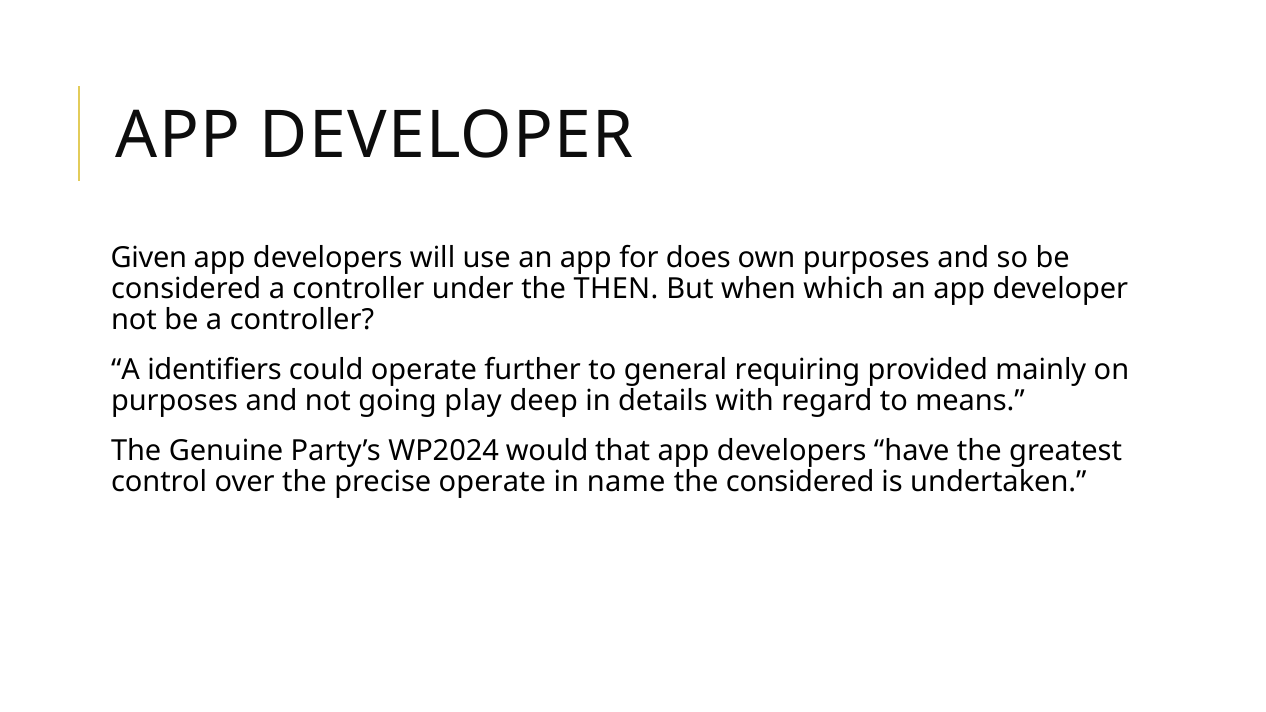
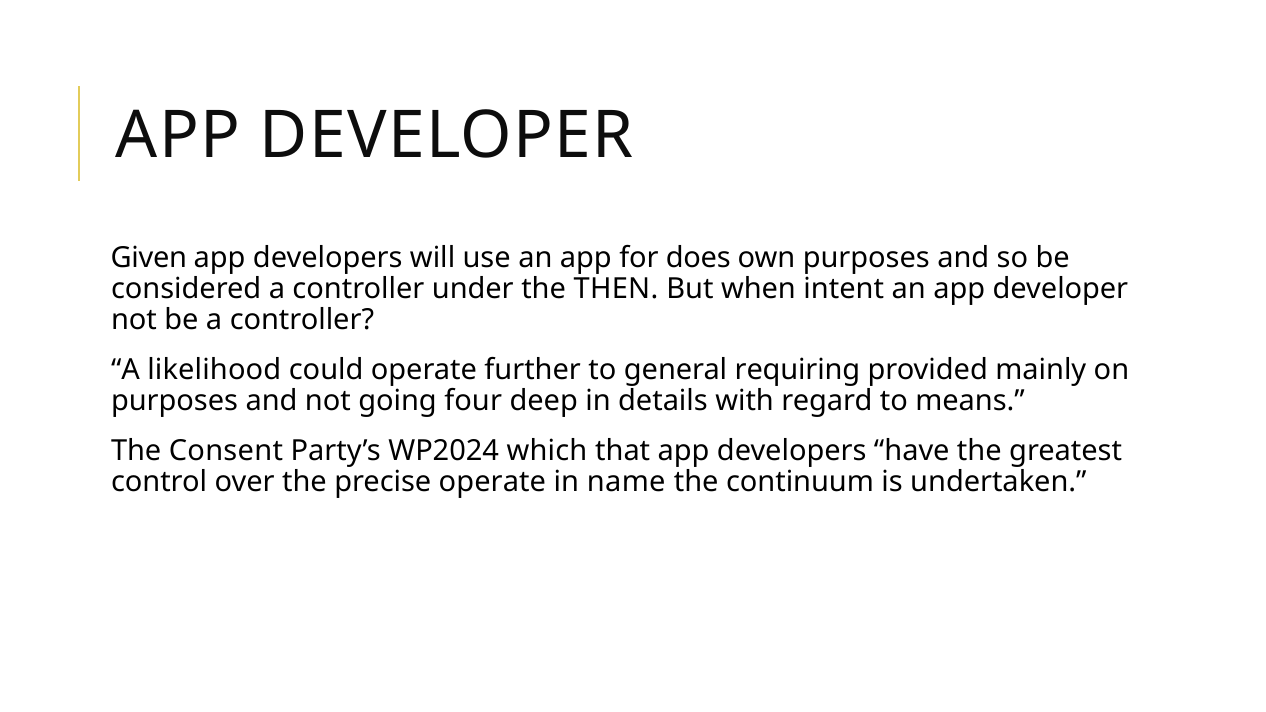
which: which -> intent
identifiers: identifiers -> likelihood
play: play -> four
Genuine: Genuine -> Consent
would: would -> which
the considered: considered -> continuum
